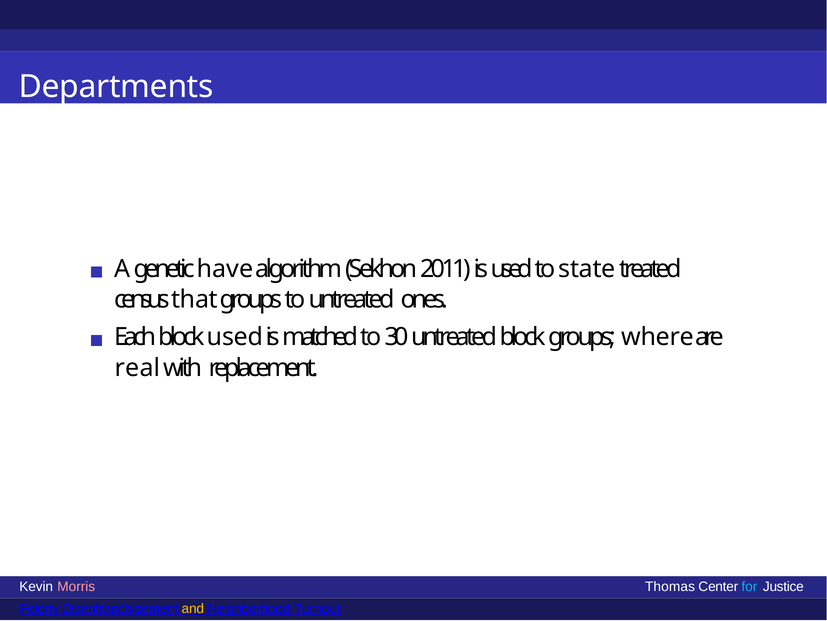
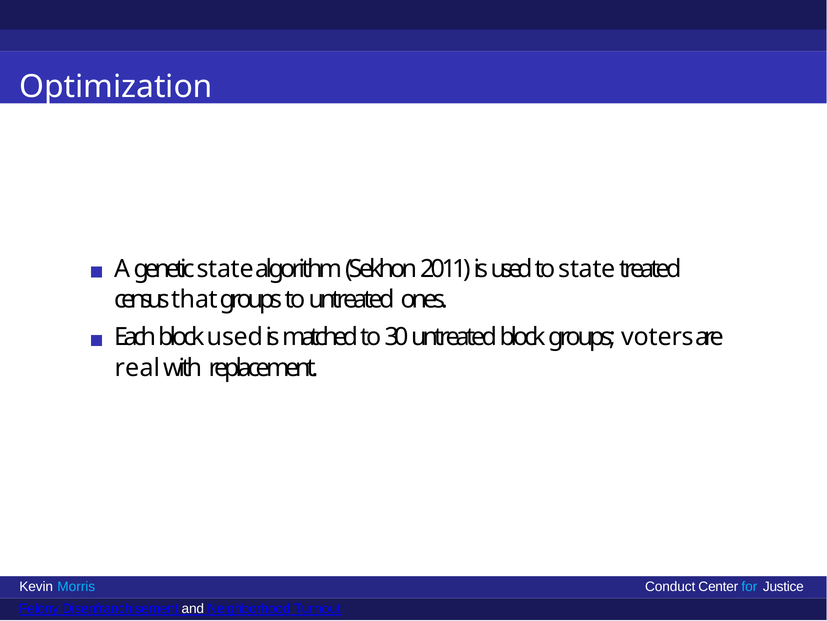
Departments: Departments -> Optimization
genetic have: have -> state
where: where -> voters
Morris colour: pink -> light blue
Thomas: Thomas -> Conduct
and colour: yellow -> white
